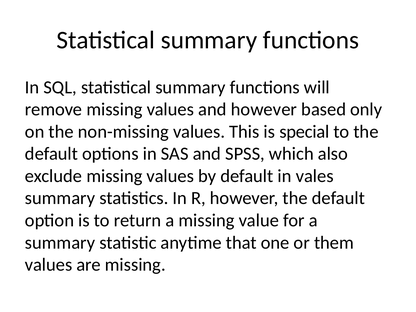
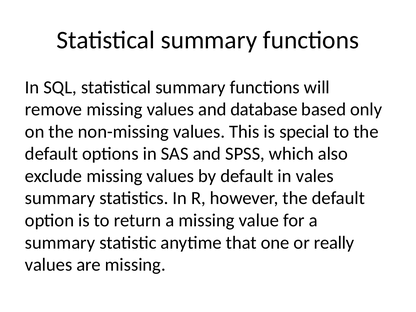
and however: however -> database
them: them -> really
